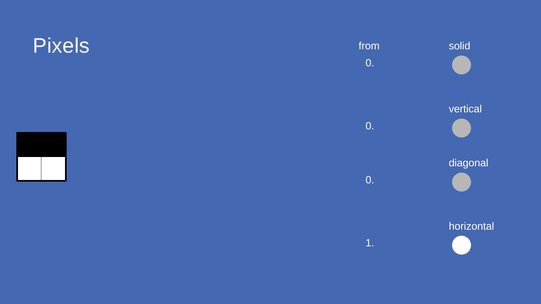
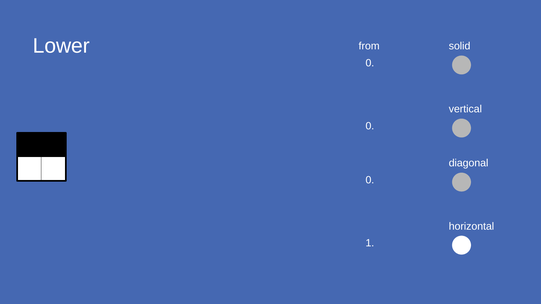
Pixels: Pixels -> Lower
